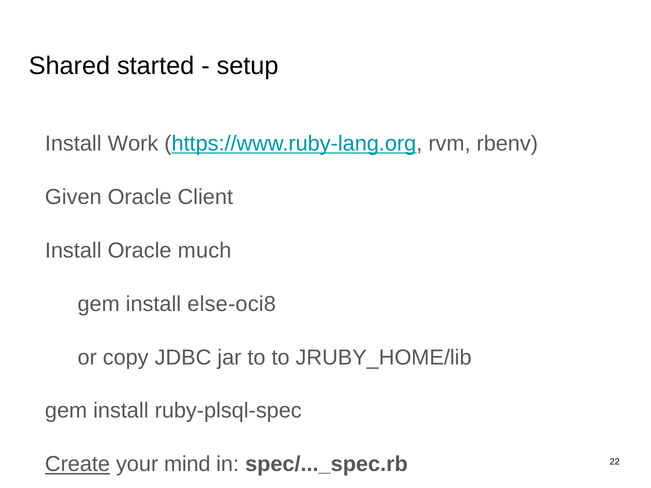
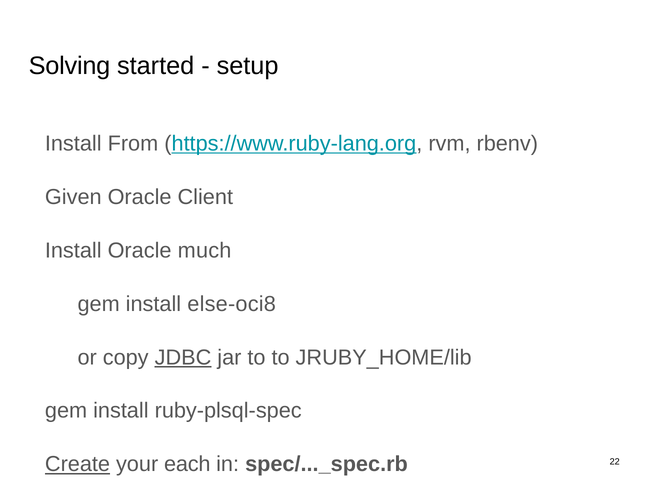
Shared: Shared -> Solving
Work: Work -> From
JDBC underline: none -> present
mind: mind -> each
